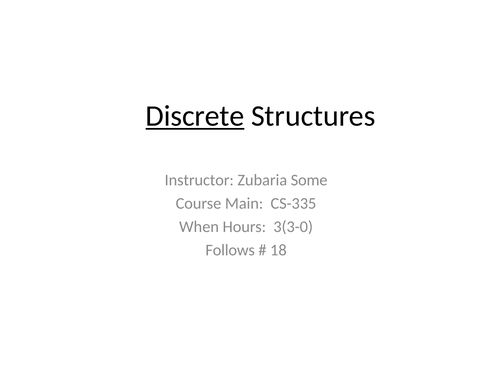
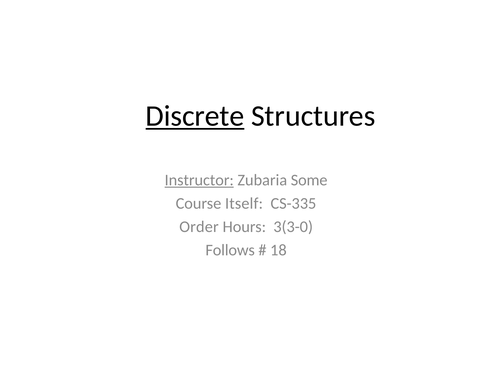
Instructor underline: none -> present
Main: Main -> Itself
When: When -> Order
